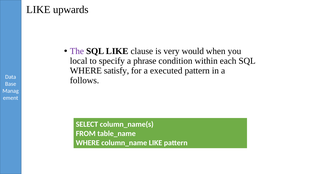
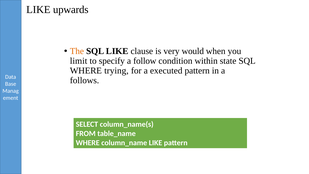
The colour: purple -> orange
local: local -> limit
phrase: phrase -> follow
each: each -> state
satisfy: satisfy -> trying
